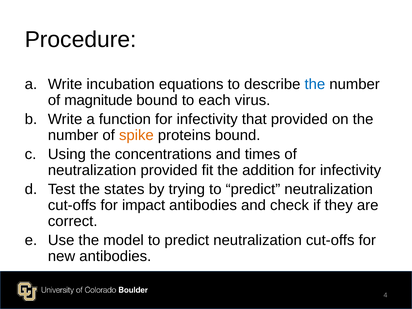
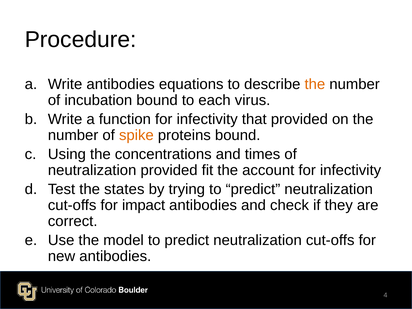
Write incubation: incubation -> antibodies
the at (315, 84) colour: blue -> orange
magnitude: magnitude -> incubation
addition: addition -> account
